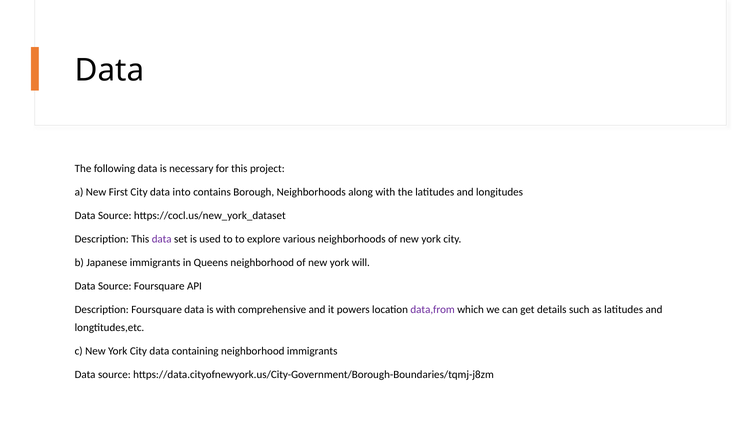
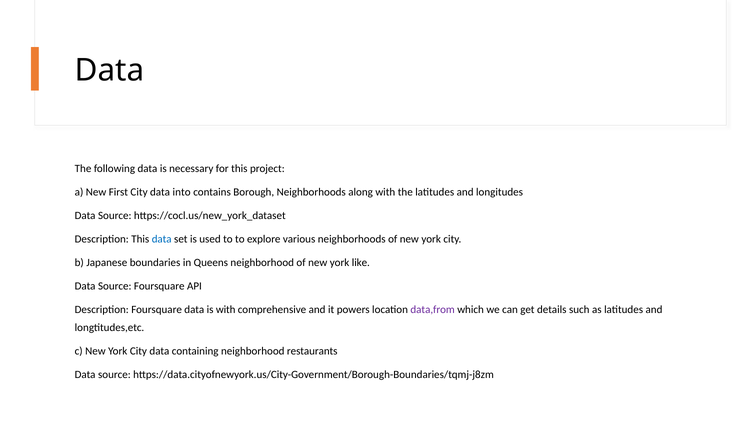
data at (162, 239) colour: purple -> blue
Japanese immigrants: immigrants -> boundaries
will: will -> like
neighborhood immigrants: immigrants -> restaurants
